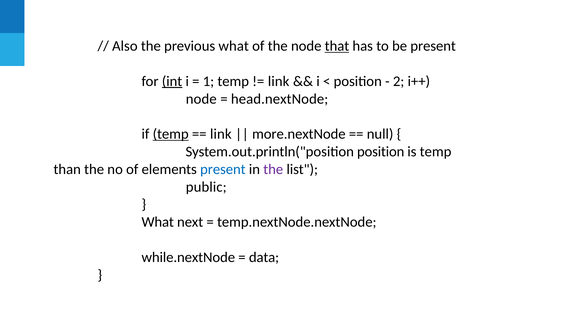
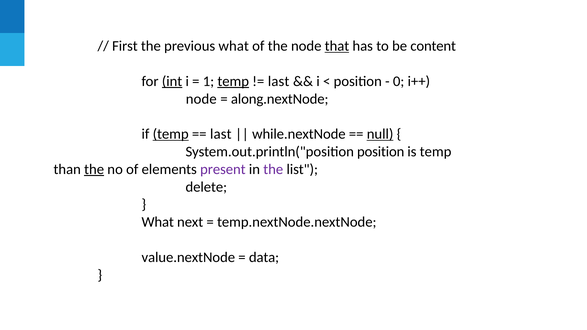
Also: Also -> First
be present: present -> content
temp at (233, 81) underline: none -> present
link at (279, 81): link -> last
2: 2 -> 0
head.nextNode: head.nextNode -> along.nextNode
link at (221, 134): link -> last
more.nextNode: more.nextNode -> while.nextNode
null underline: none -> present
the at (94, 169) underline: none -> present
present at (223, 169) colour: blue -> purple
public: public -> delete
while.nextNode: while.nextNode -> value.nextNode
